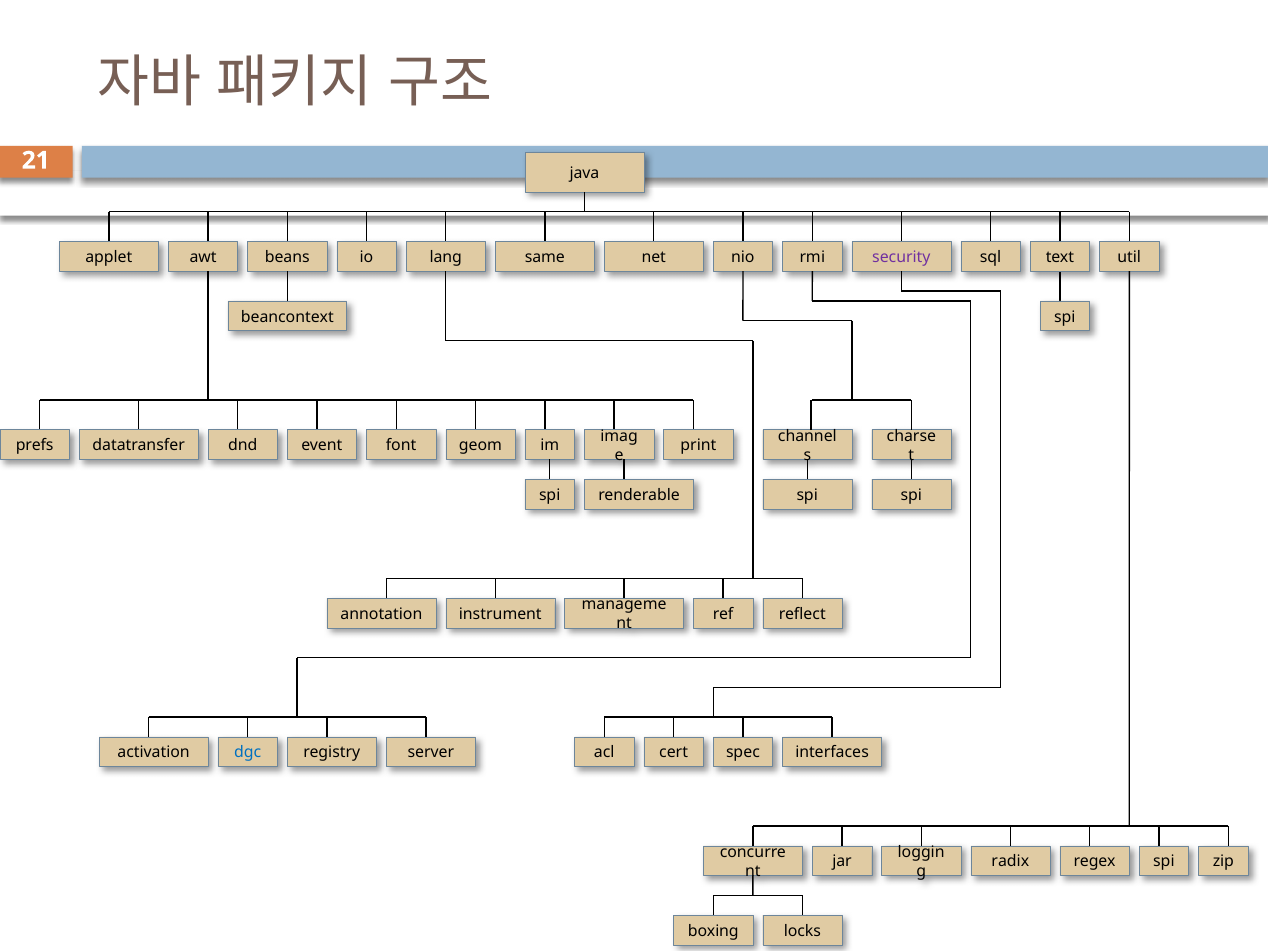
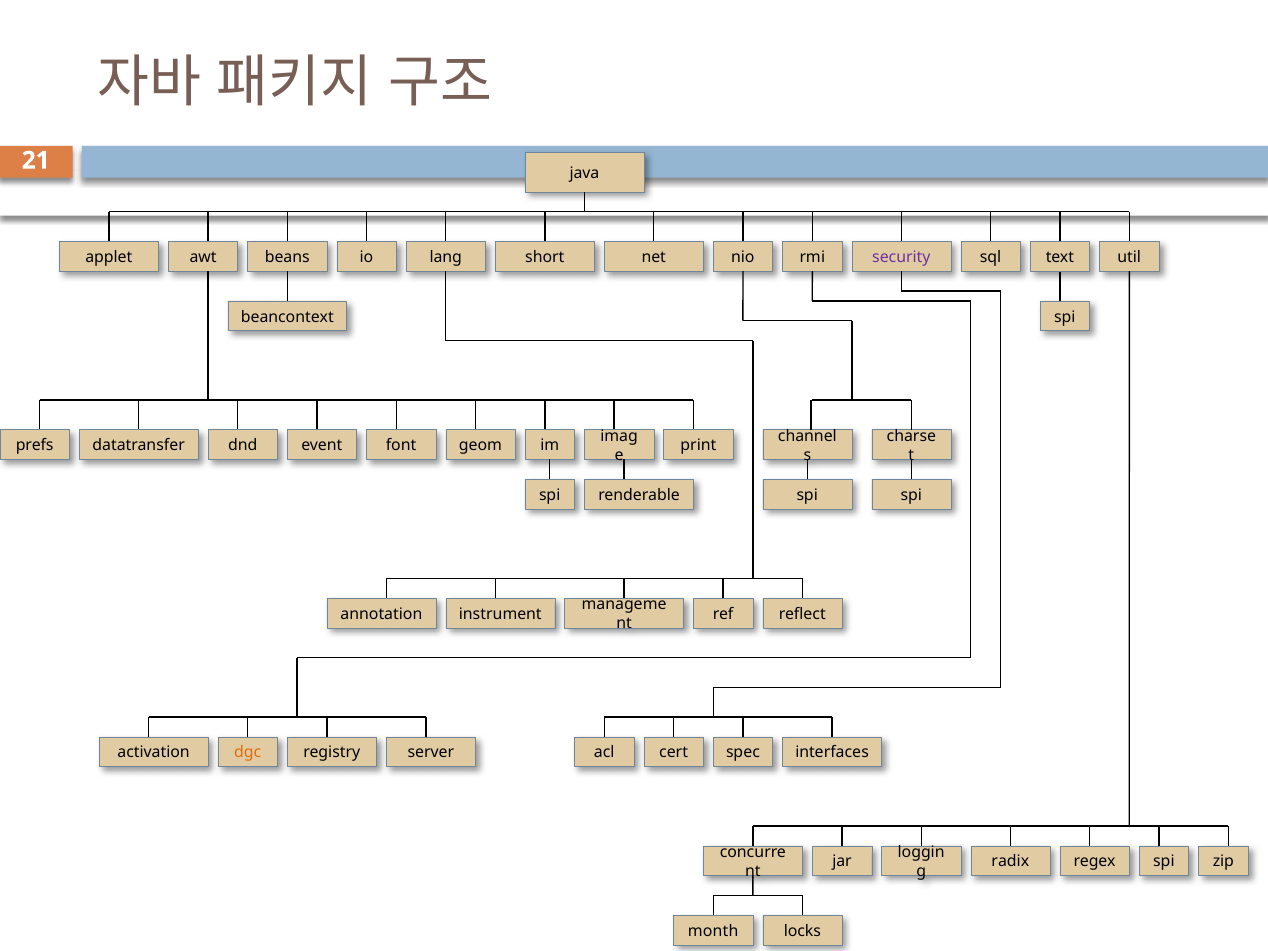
same: same -> short
dgc colour: blue -> orange
boxing: boxing -> month
